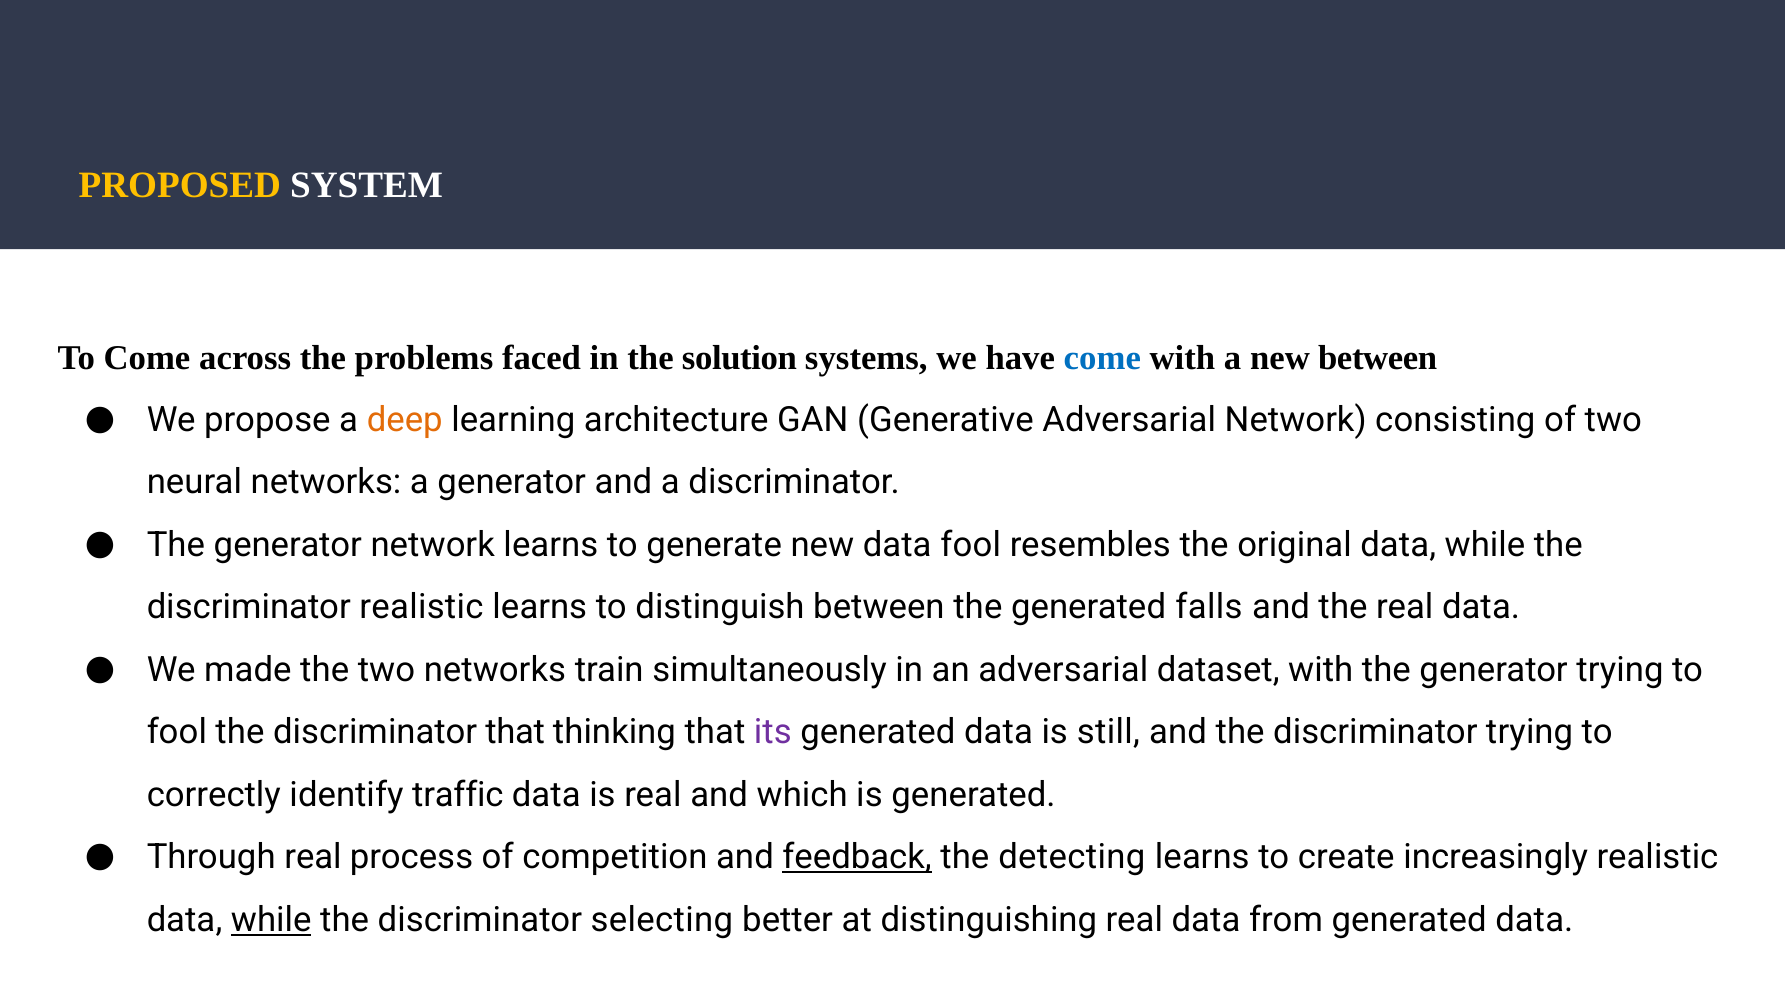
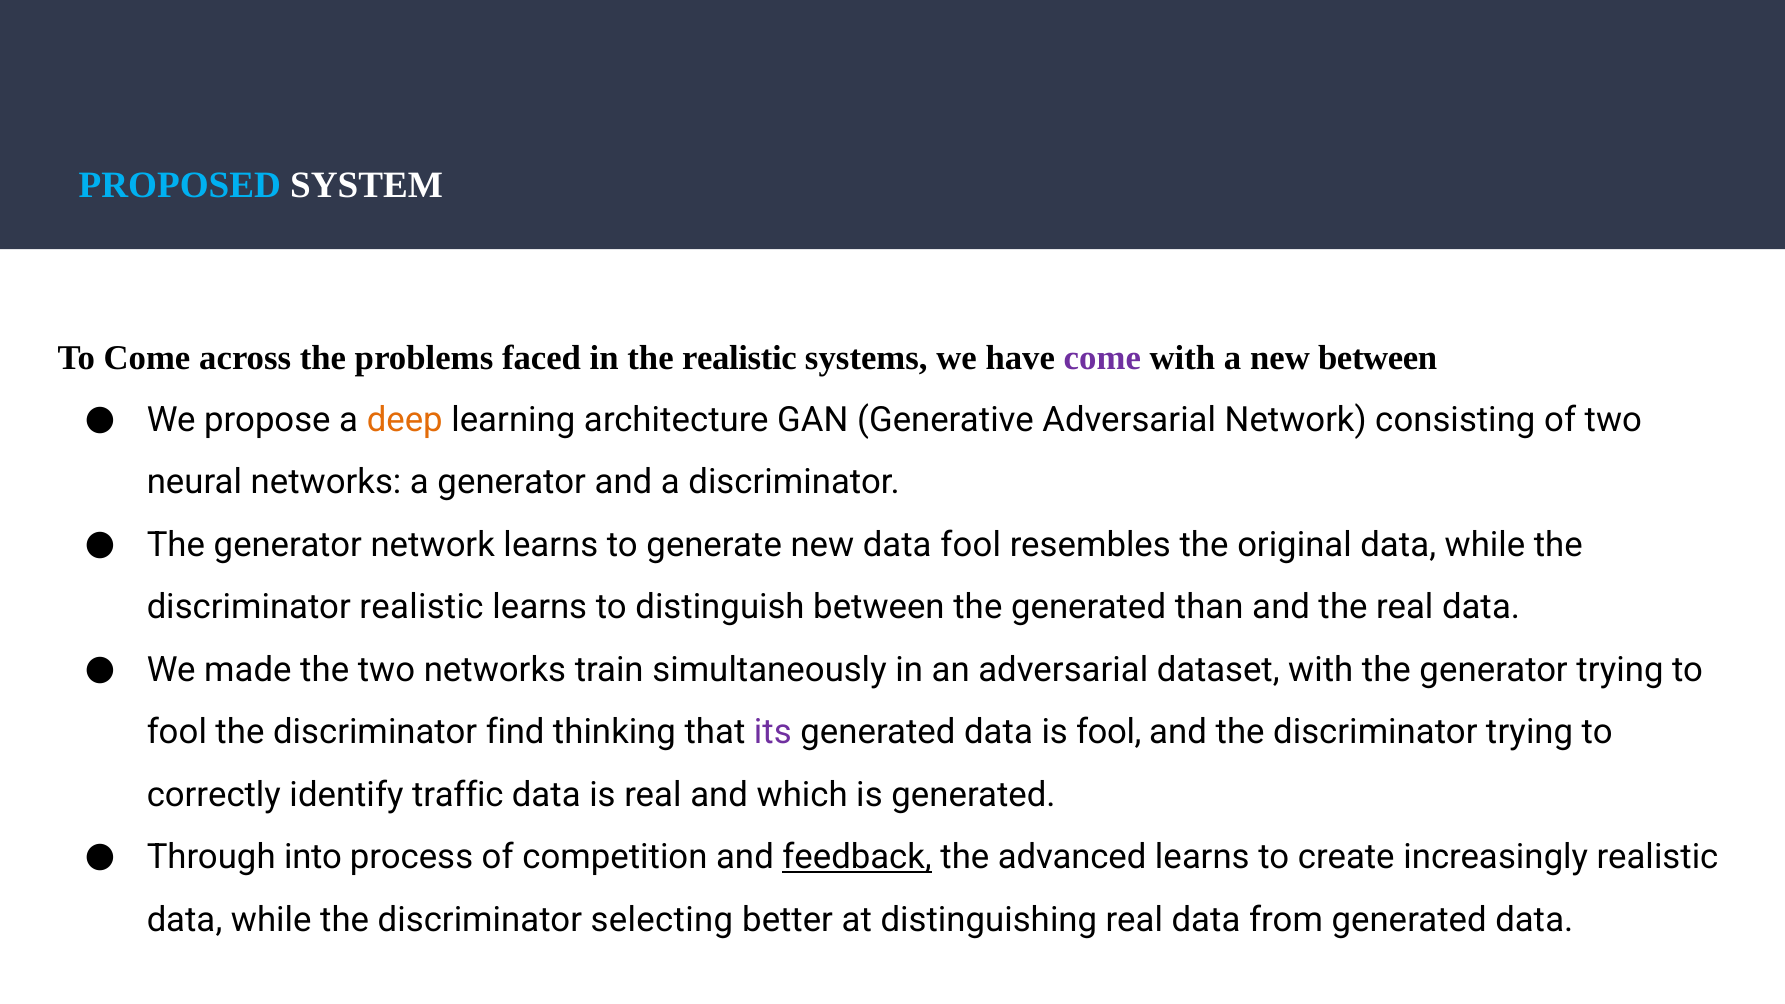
PROPOSED colour: yellow -> light blue
the solution: solution -> realistic
come at (1102, 358) colour: blue -> purple
falls: falls -> than
discriminator that: that -> find
is still: still -> fool
Through real: real -> into
detecting: detecting -> advanced
while at (271, 920) underline: present -> none
